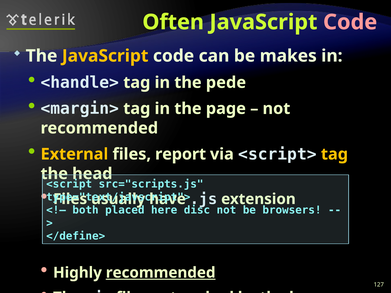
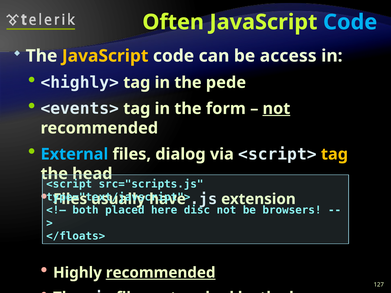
Code at (350, 22) colour: pink -> light blue
makes: makes -> access
<handle>: <handle> -> <highly>
<margin>: <margin> -> <events>
page: page -> form
not at (276, 109) underline: none -> present
External colour: yellow -> light blue
report: report -> dialog
</define>: </define> -> </floats>
